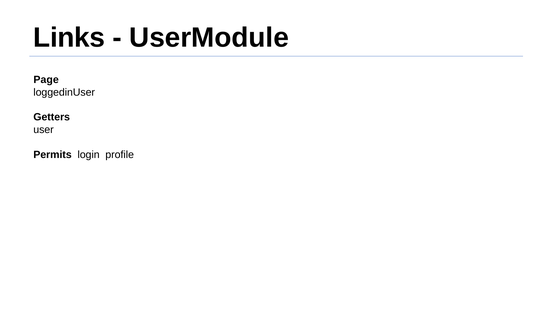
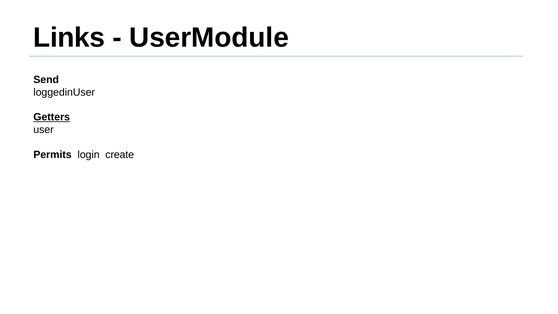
Page: Page -> Send
Getters underline: none -> present
profile: profile -> create
